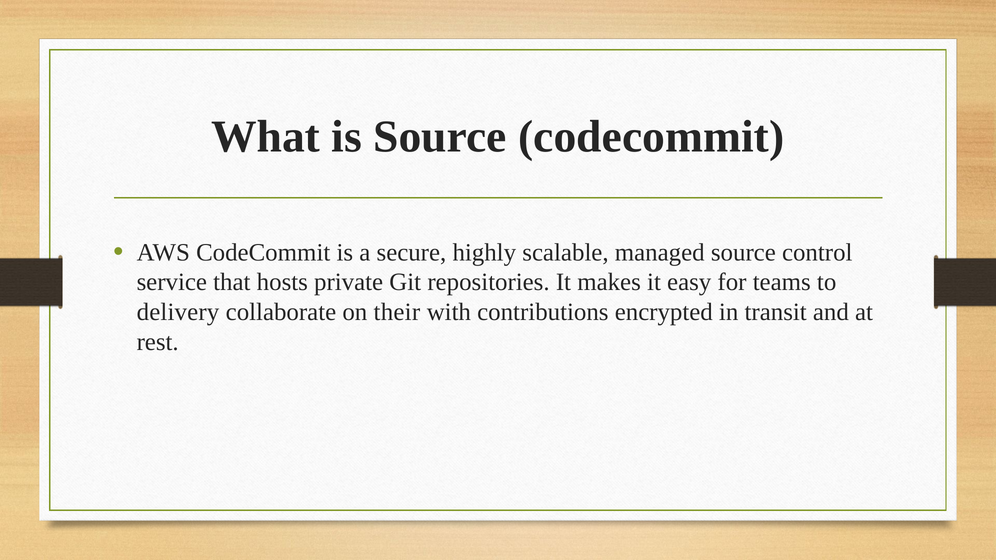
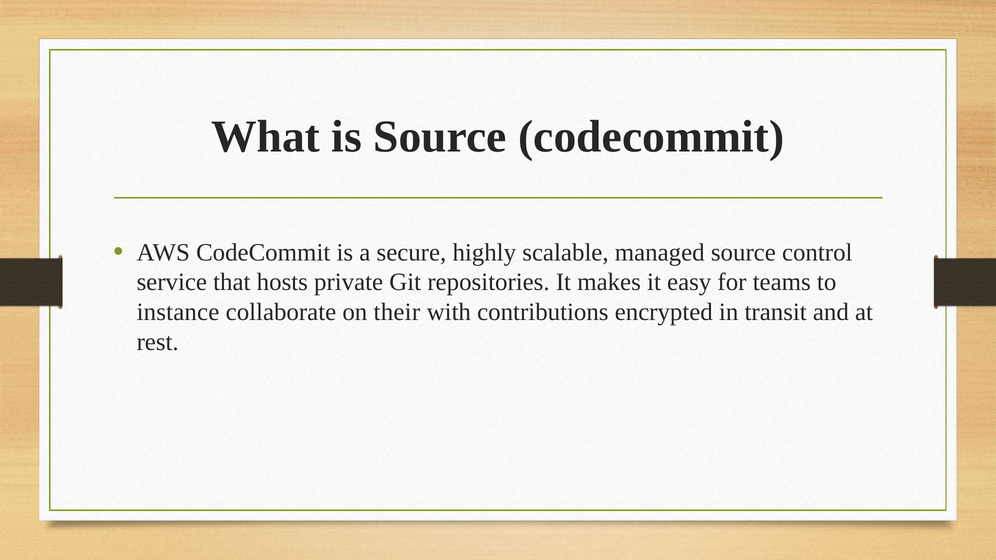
delivery: delivery -> instance
